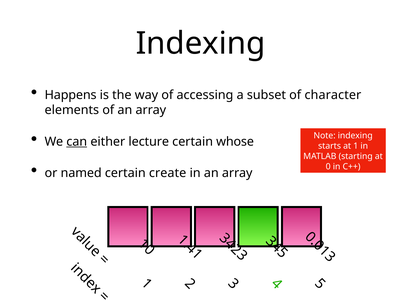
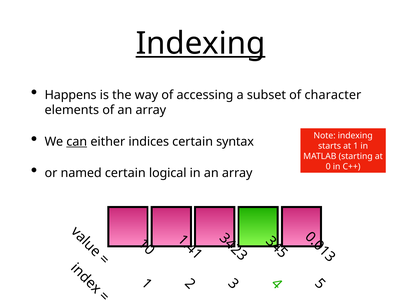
Indexing at (201, 43) underline: none -> present
lecture: lecture -> indices
whose: whose -> syntax
create: create -> logical
